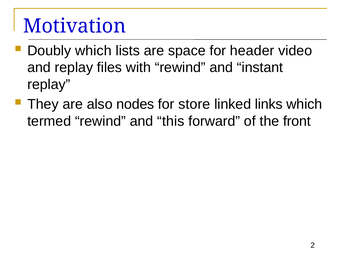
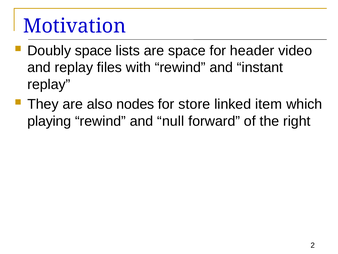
Doubly which: which -> space
links: links -> item
termed: termed -> playing
this: this -> null
front: front -> right
